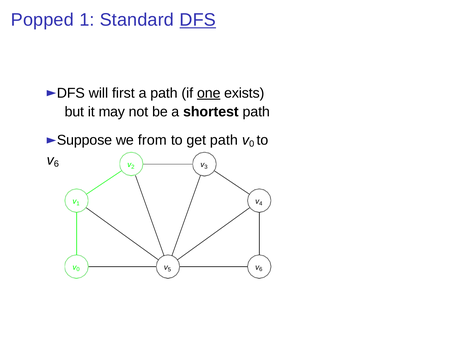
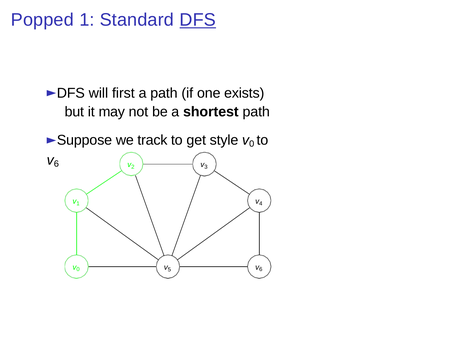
one underline: present -> none
from: from -> track
get path: path -> style
